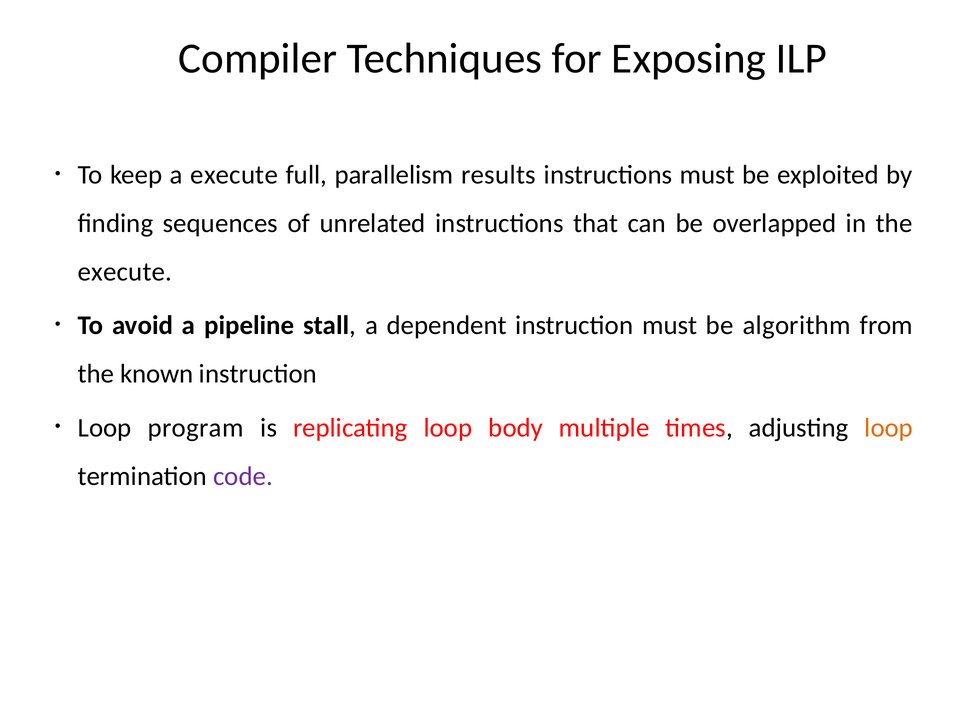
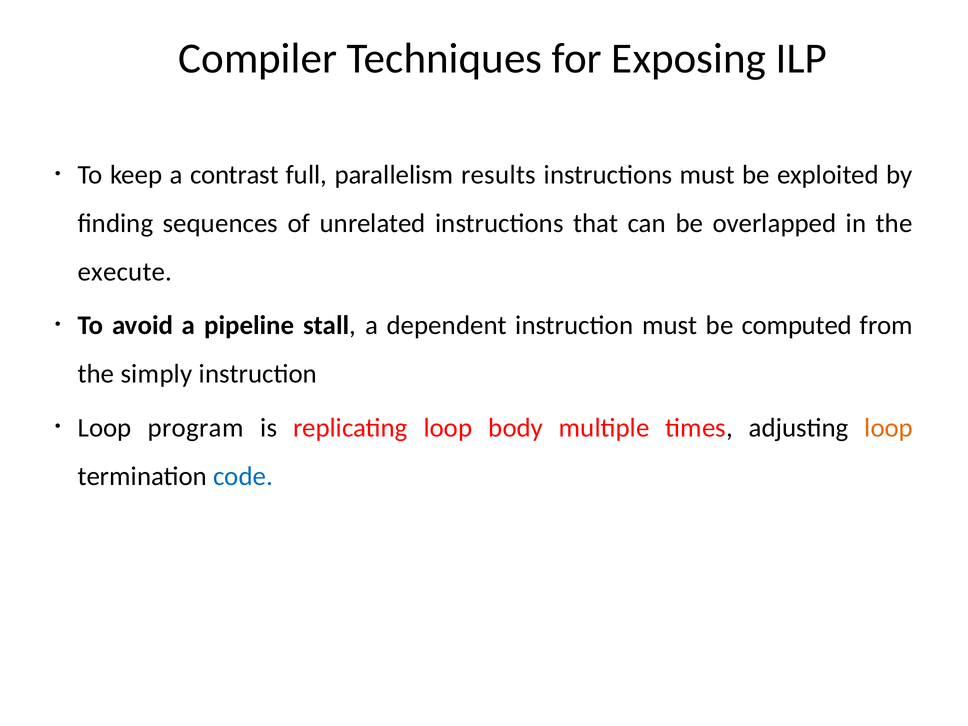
a execute: execute -> contrast
algorithm: algorithm -> computed
known: known -> simply
code colour: purple -> blue
